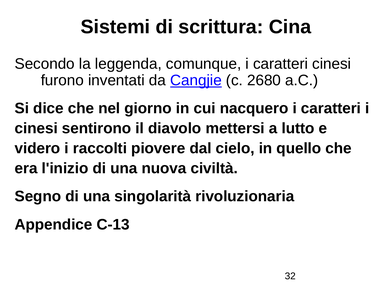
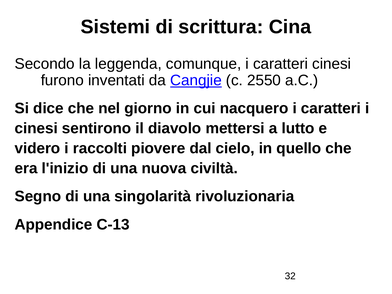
2680: 2680 -> 2550
